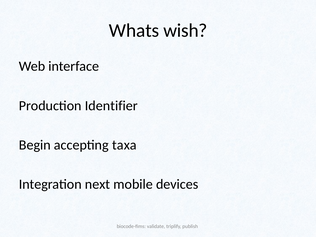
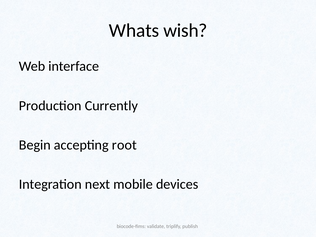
Identifier: Identifier -> Currently
taxa: taxa -> root
